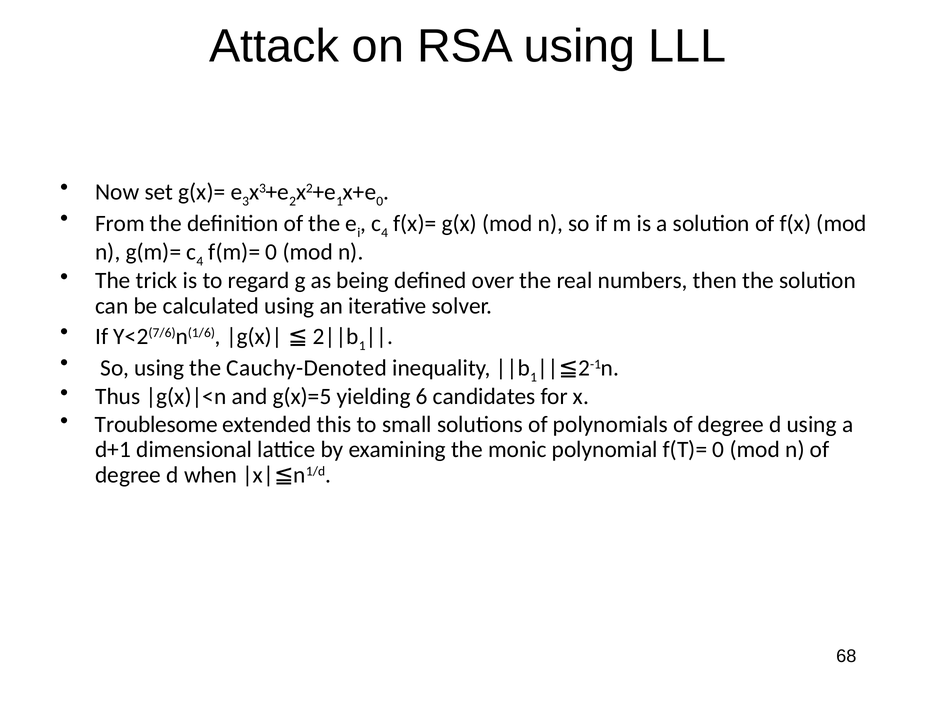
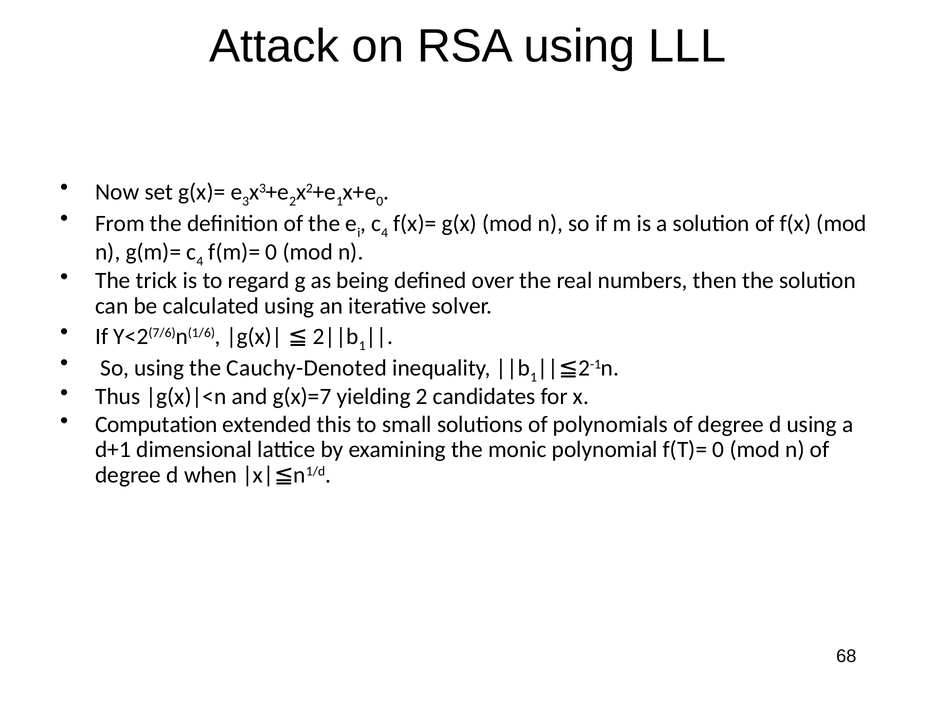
g(x)=5: g(x)=5 -> g(x)=7
yielding 6: 6 -> 2
Troublesome: Troublesome -> Computation
